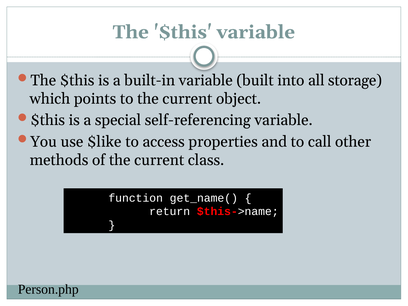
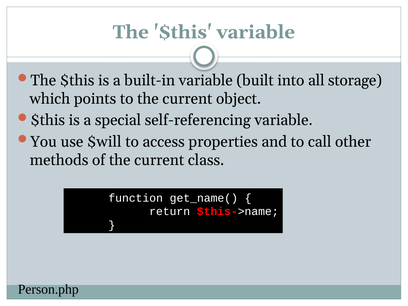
$like: $like -> $will
